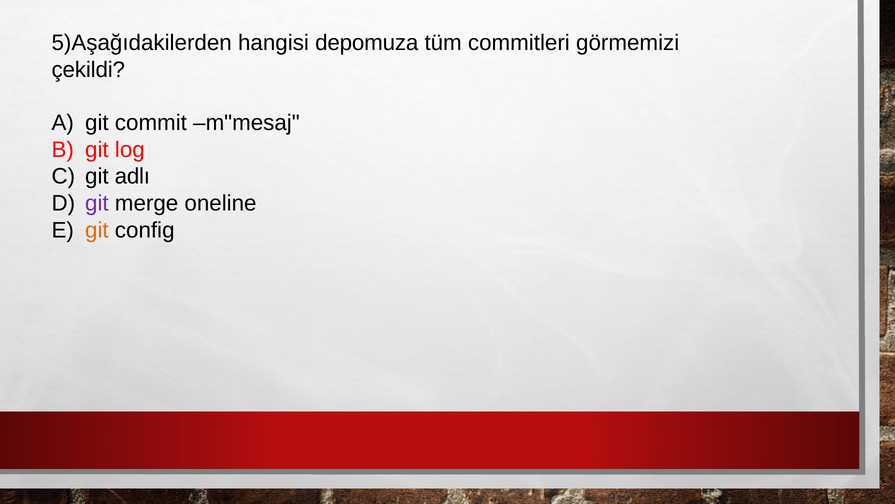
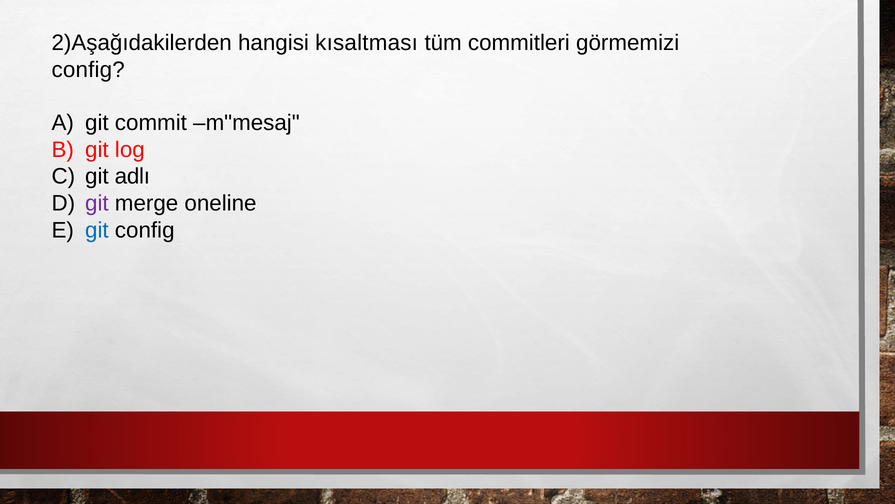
5)Aşağıdakilerden: 5)Aşağıdakilerden -> 2)Aşağıdakilerden
depomuza: depomuza -> kısaltması
çekildi at (88, 70): çekildi -> config
git at (97, 230) colour: orange -> blue
